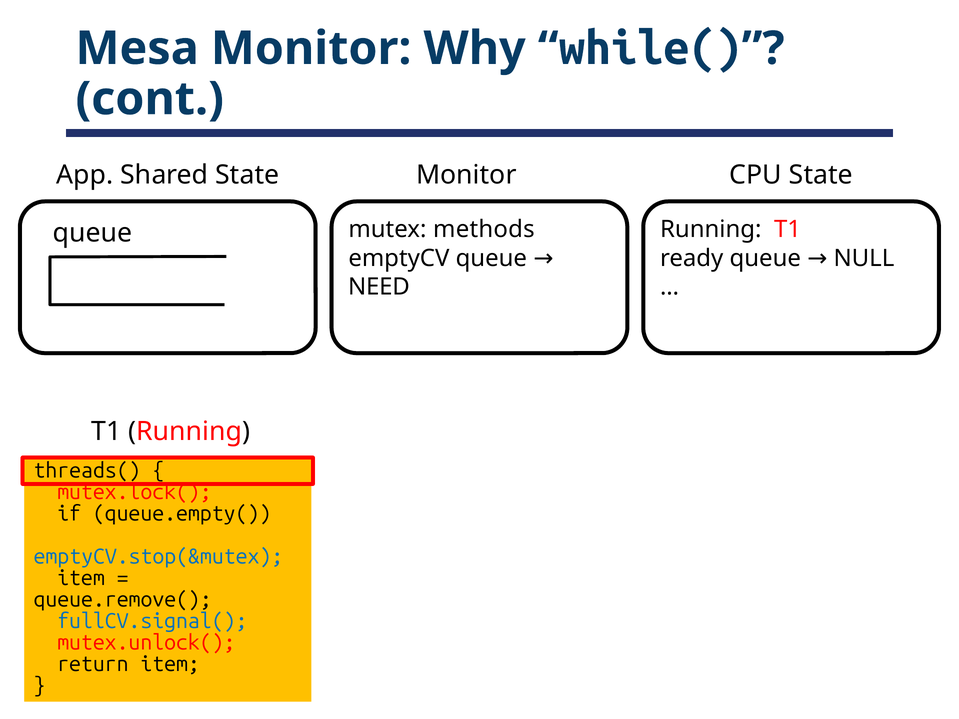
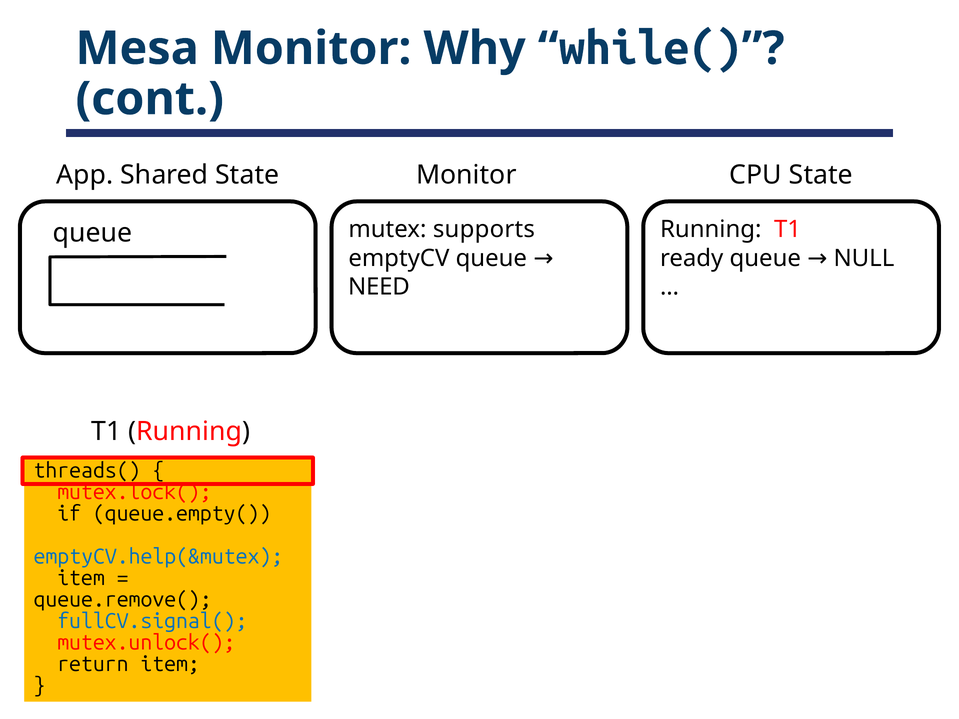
methods: methods -> supports
emptyCV.stop(&mutex: emptyCV.stop(&mutex -> emptyCV.help(&mutex
